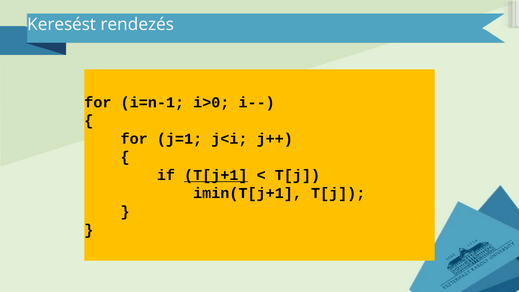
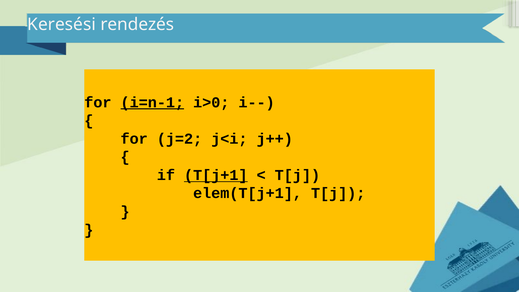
Keresést: Keresést -> Keresési
i=n-1 underline: none -> present
j=1: j=1 -> j=2
imin(T[j+1: imin(T[j+1 -> elem(T[j+1
